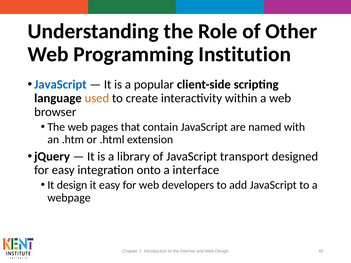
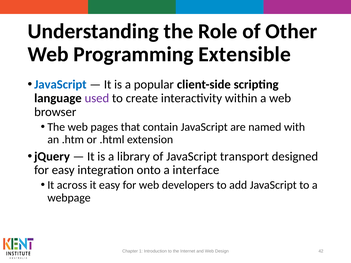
Institution: Institution -> Extensible
used colour: orange -> purple
It design: design -> across
